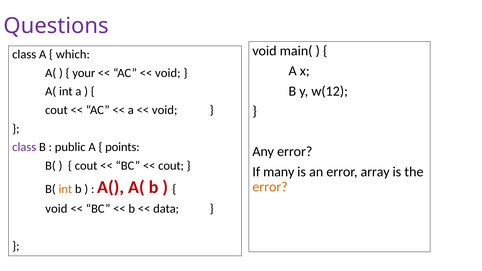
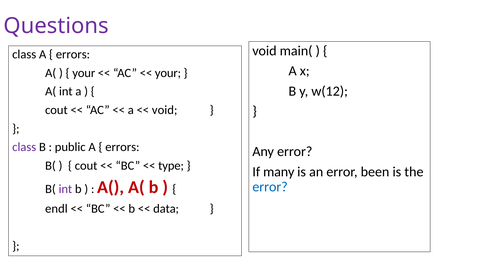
which at (73, 54): which -> errors
void at (168, 73): void -> your
points at (122, 147): points -> errors
cout at (171, 166): cout -> type
array: array -> been
error at (270, 187) colour: orange -> blue
int at (65, 189) colour: orange -> purple
void at (56, 209): void -> endl
